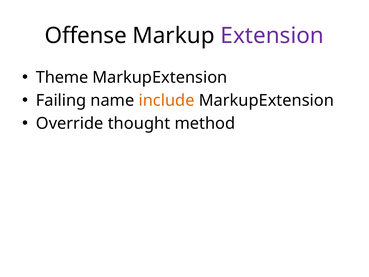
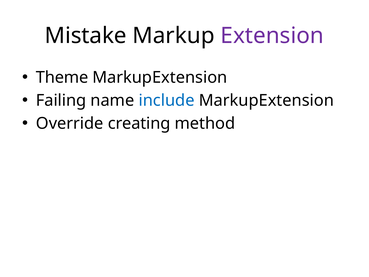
Offense: Offense -> Mistake
include colour: orange -> blue
thought: thought -> creating
